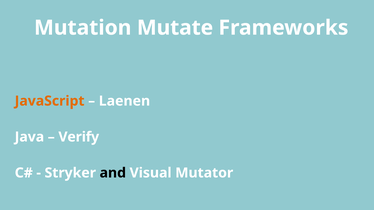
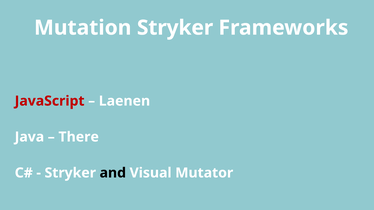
Mutation Mutate: Mutate -> Stryker
JavaScript colour: orange -> red
Verify: Verify -> There
